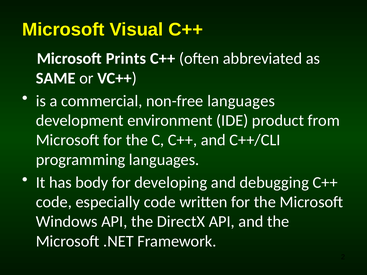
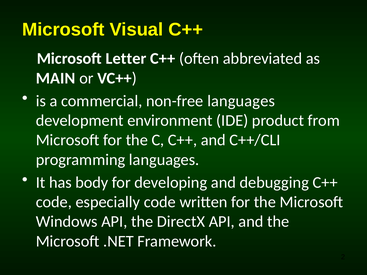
Prints: Prints -> Letter
SAME: SAME -> MAIN
